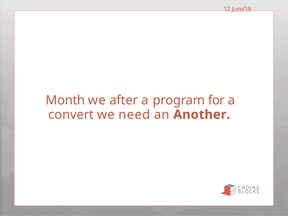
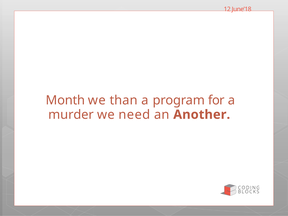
after: after -> than
convert: convert -> murder
